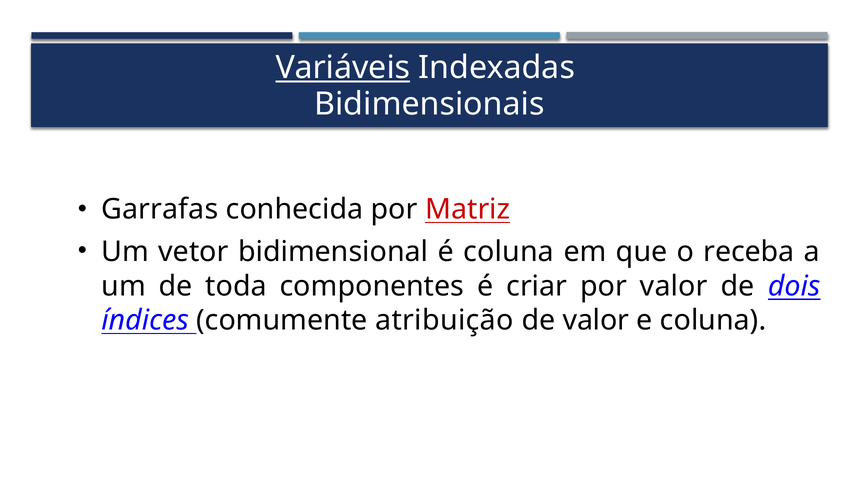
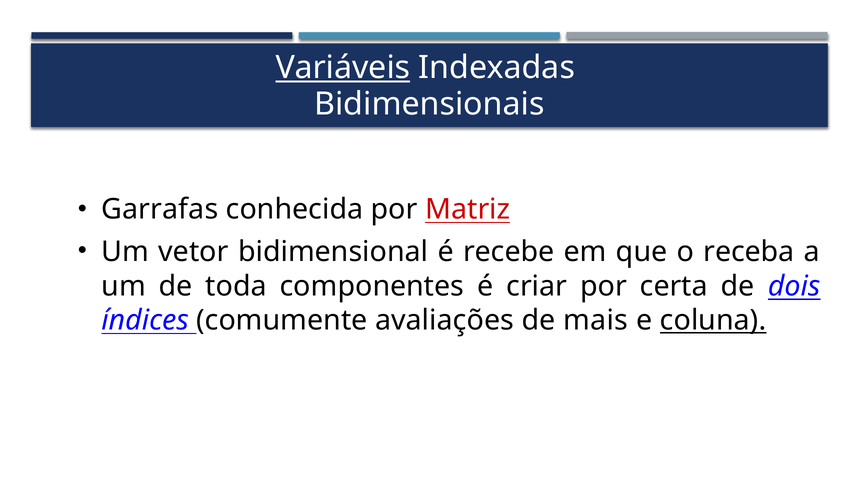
é coluna: coluna -> recebe
por valor: valor -> certa
atribuição: atribuição -> avaliações
de valor: valor -> mais
coluna at (713, 321) underline: none -> present
